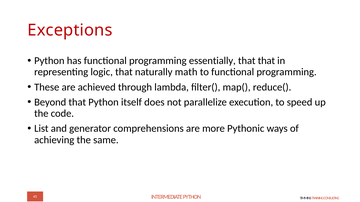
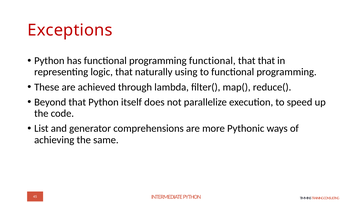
programming essentially: essentially -> functional
math: math -> using
